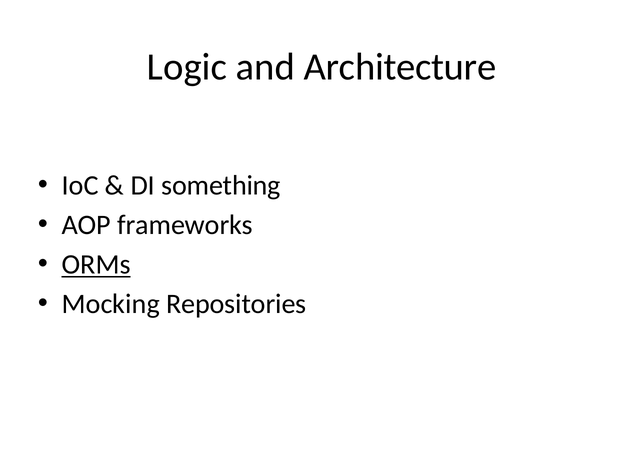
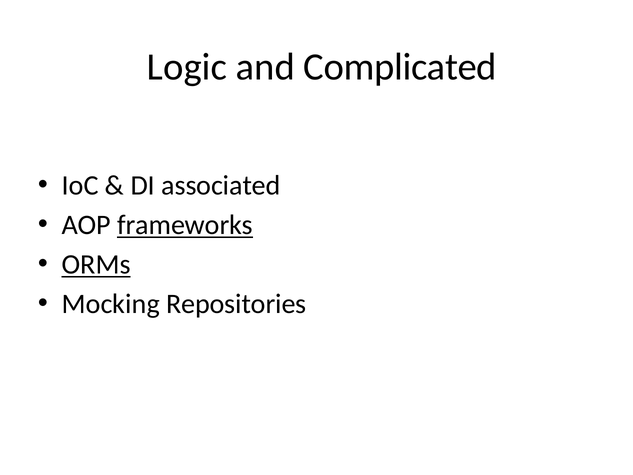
Architecture: Architecture -> Complicated
something: something -> associated
frameworks underline: none -> present
